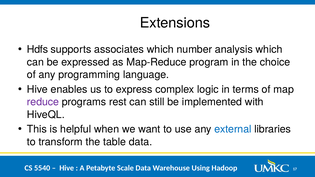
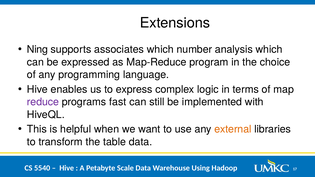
Hdfs: Hdfs -> Ning
rest: rest -> fast
external colour: blue -> orange
